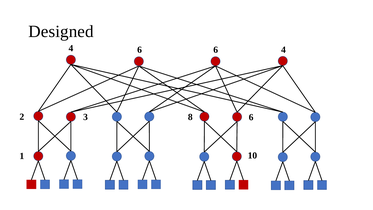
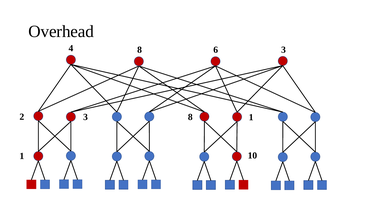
Designed: Designed -> Overhead
4 6: 6 -> 8
6 4: 4 -> 3
2 6: 6 -> 1
